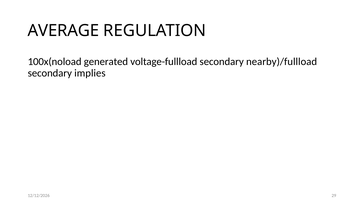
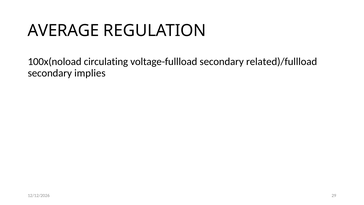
generated: generated -> circulating
nearby)/fullload: nearby)/fullload -> related)/fullload
